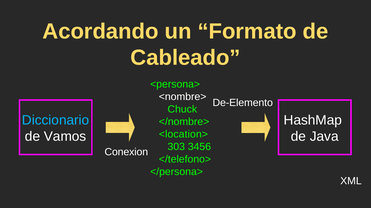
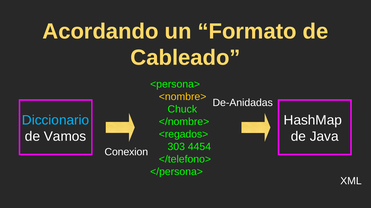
<nombre> colour: white -> yellow
De-Elemento: De-Elemento -> De-Anidadas
<location>: <location> -> <regados>
3456: 3456 -> 4454
